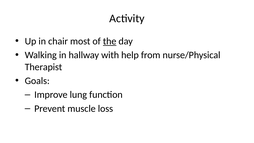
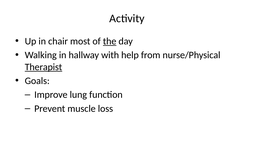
Therapist underline: none -> present
